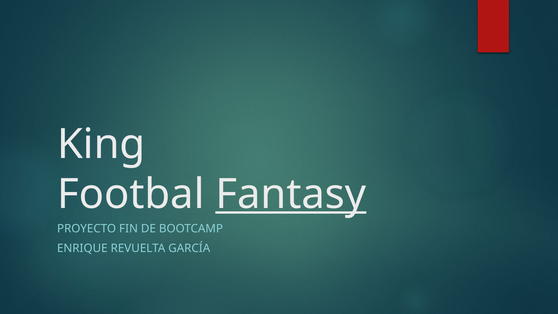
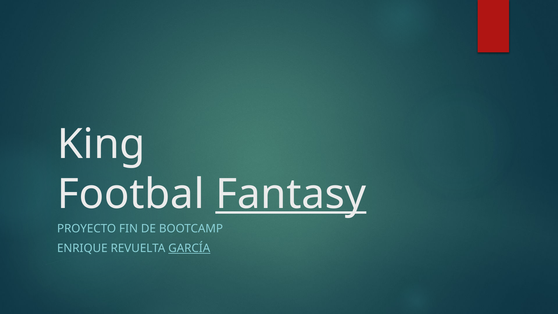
GARCÍA underline: none -> present
